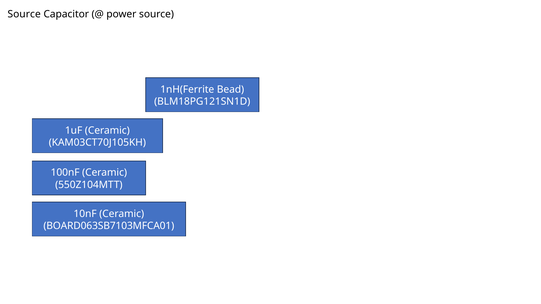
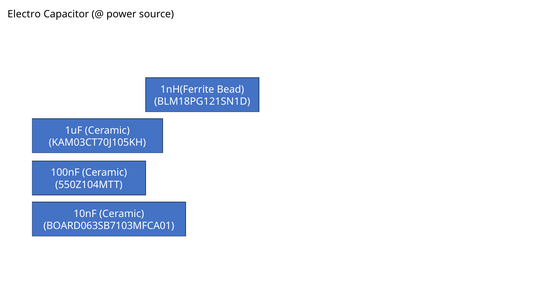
Source at (24, 14): Source -> Electro
